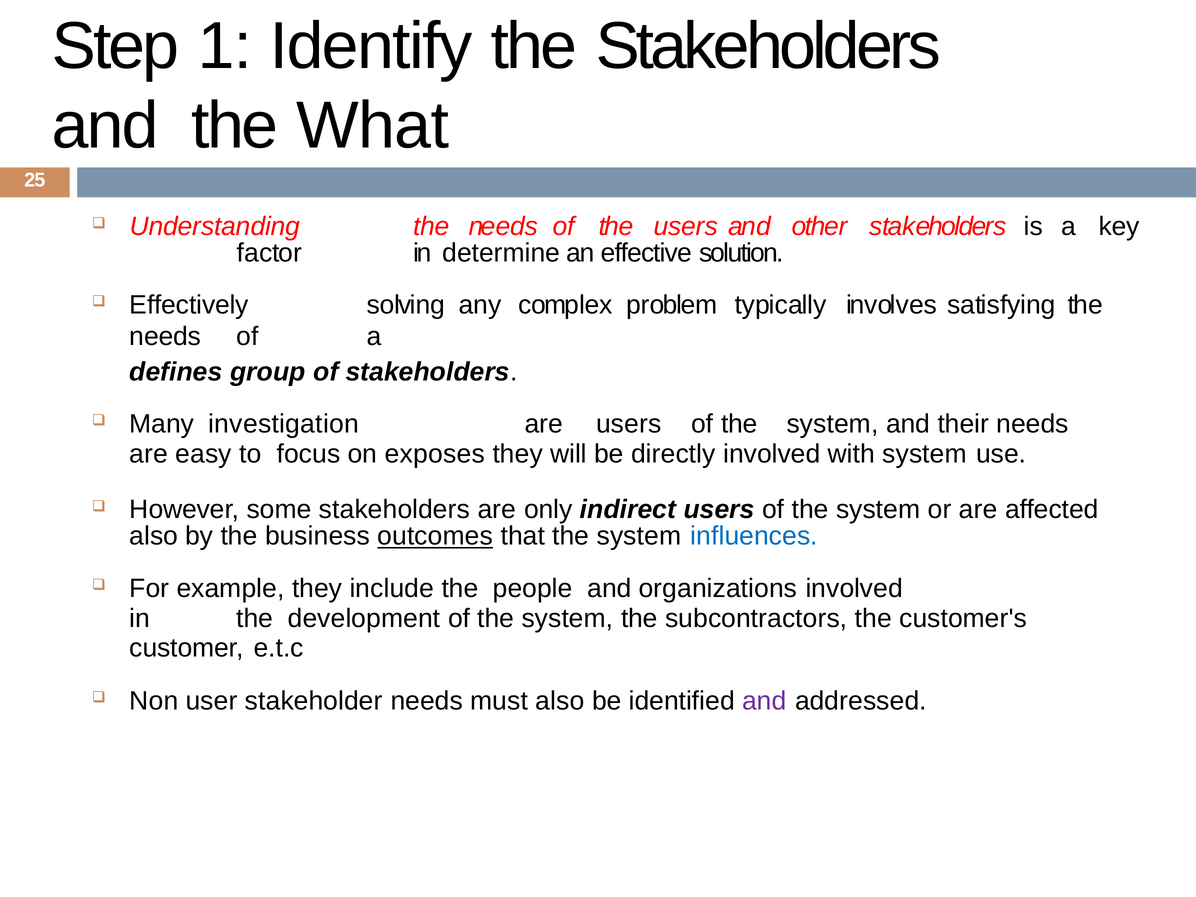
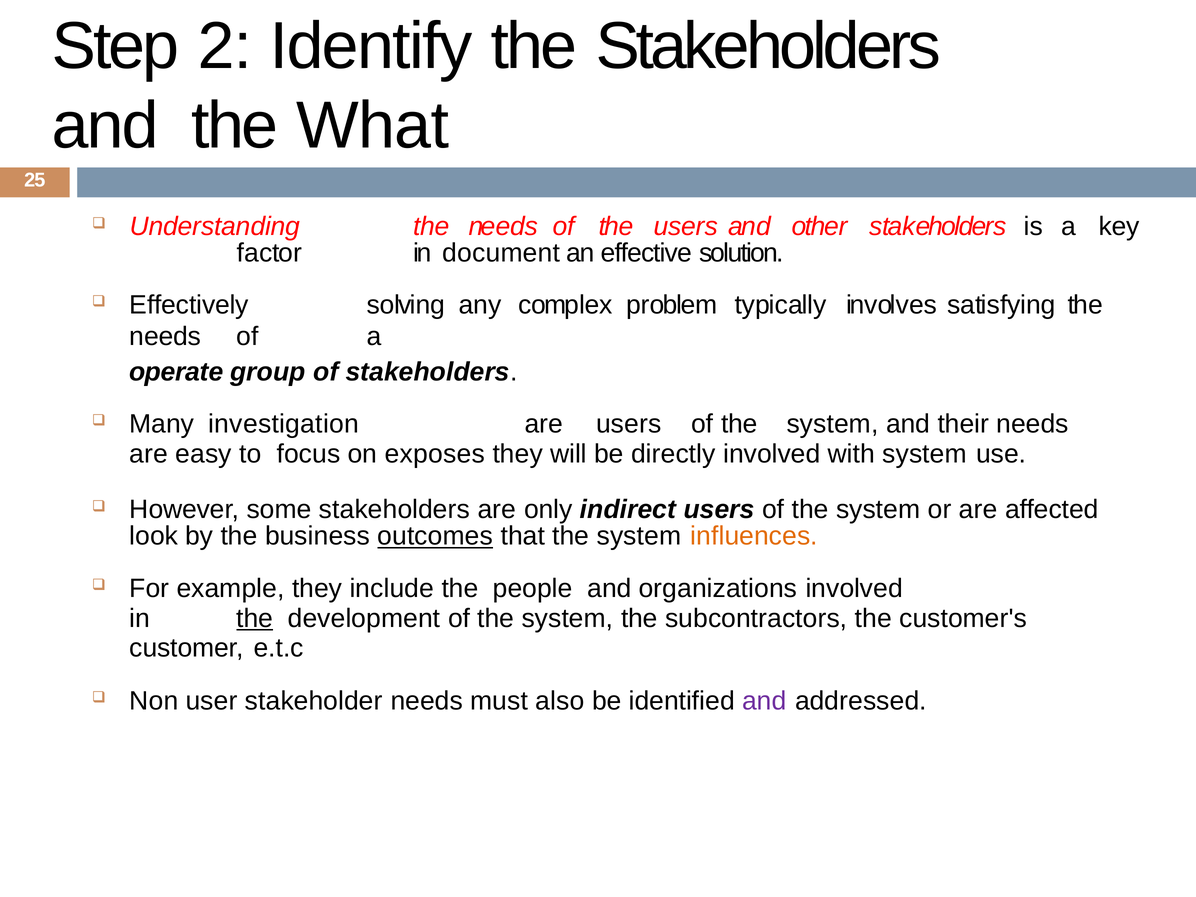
1: 1 -> 2
determine: determine -> document
defines: defines -> operate
also at (154, 536): also -> look
influences colour: blue -> orange
the at (255, 618) underline: none -> present
